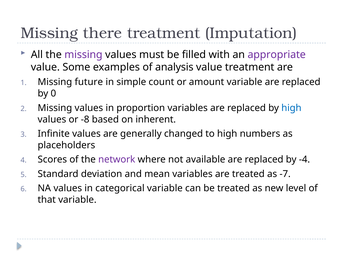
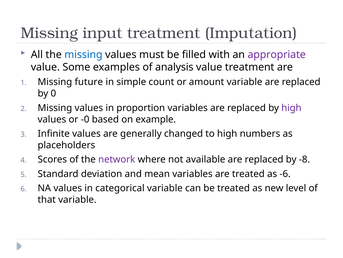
there: there -> input
missing at (83, 54) colour: purple -> blue
high at (291, 108) colour: blue -> purple
-8: -8 -> -0
inherent: inherent -> example
-4: -4 -> -8
-7: -7 -> -6
